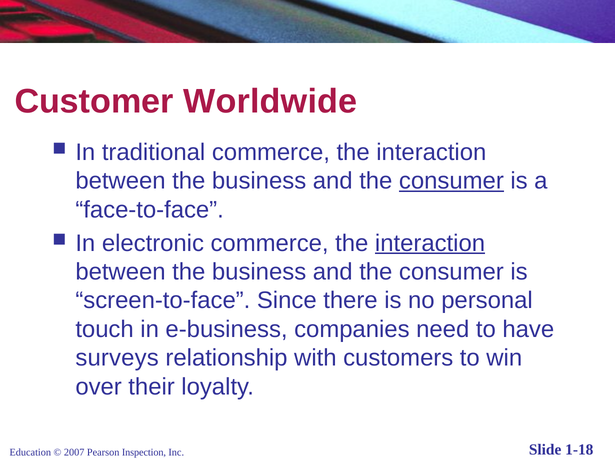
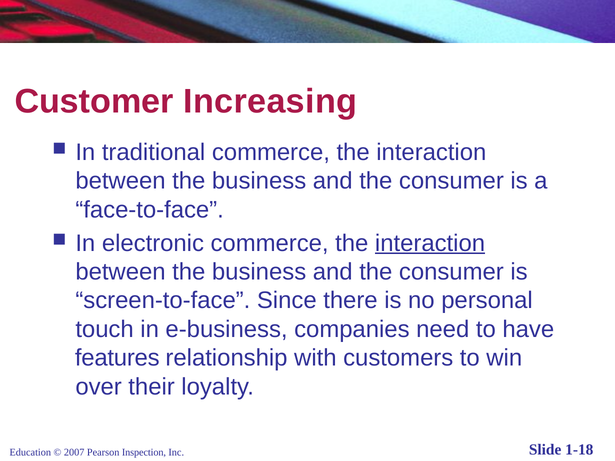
Worldwide: Worldwide -> Increasing
consumer at (451, 181) underline: present -> none
surveys: surveys -> features
